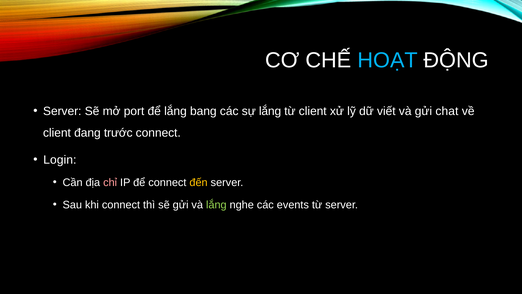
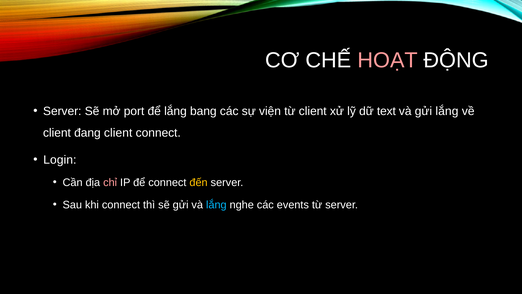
HOẠT colour: light blue -> pink
sự lắng: lắng -> viện
viết: viết -> text
gửi chat: chat -> lắng
đang trước: trước -> client
lắng at (216, 205) colour: light green -> light blue
